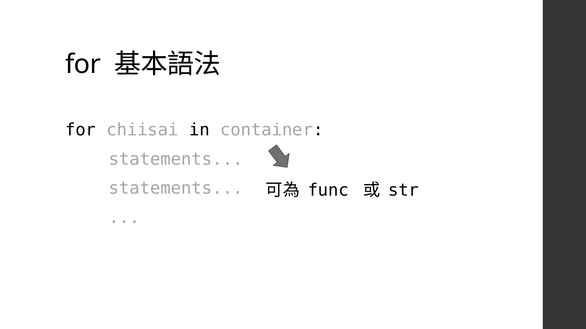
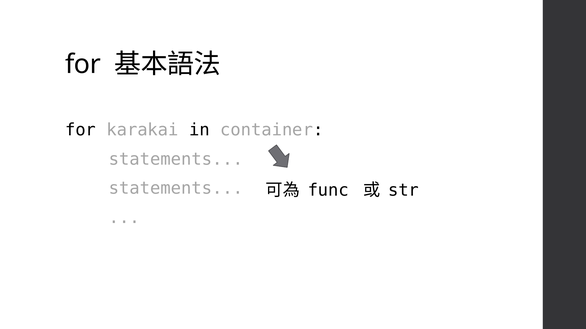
chiisai: chiisai -> karakai
